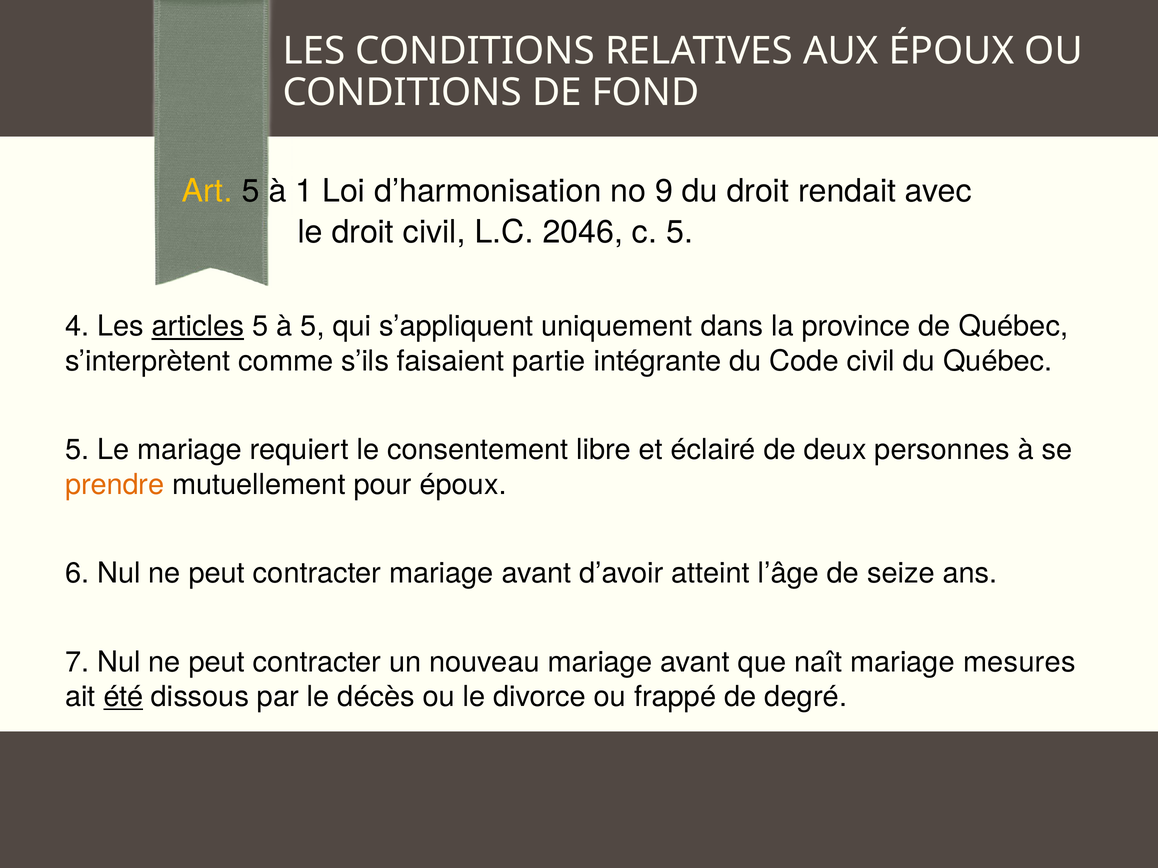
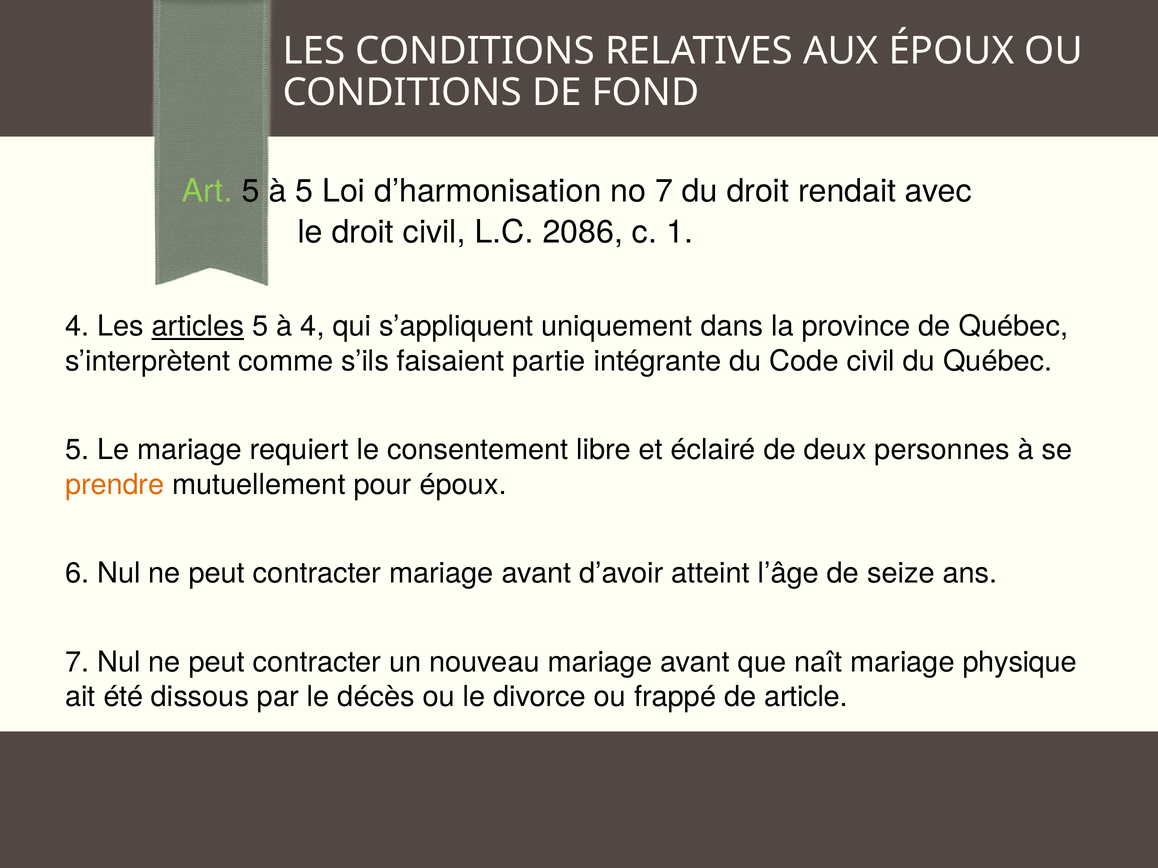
Art colour: yellow -> light green
à 1: 1 -> 5
no 9: 9 -> 7
2046: 2046 -> 2086
c 5: 5 -> 1
à 5: 5 -> 4
mesures: mesures -> physique
été underline: present -> none
degré: degré -> article
